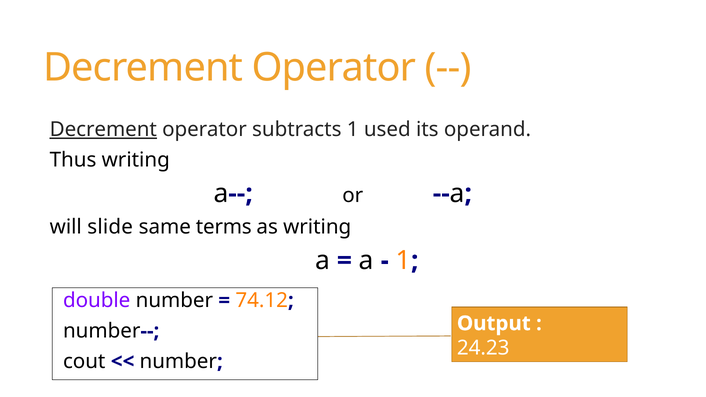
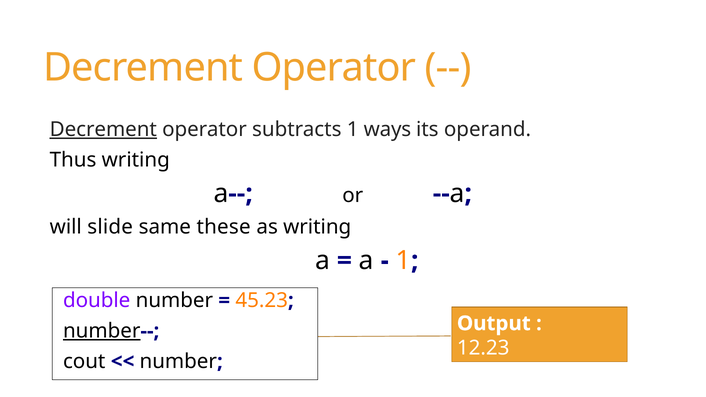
used: used -> ways
terms: terms -> these
74.12: 74.12 -> 45.23
number at (102, 331) underline: none -> present
24.23: 24.23 -> 12.23
